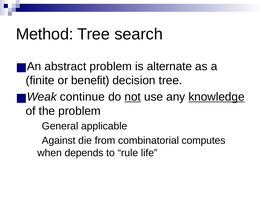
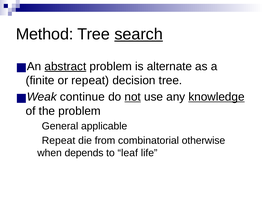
search underline: none -> present
abstract underline: none -> present
or benefit: benefit -> repeat
Against at (59, 141): Against -> Repeat
computes: computes -> otherwise
rule: rule -> leaf
